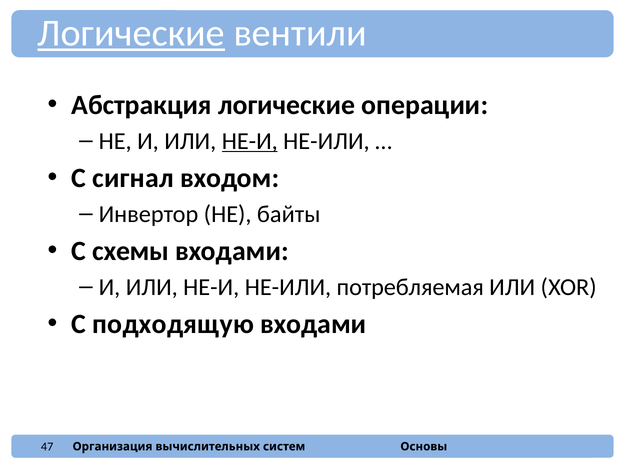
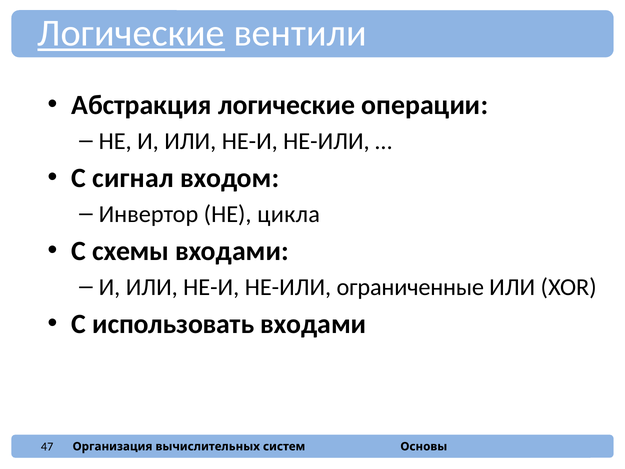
НЕ-И at (250, 141) underline: present -> none
байты: байты -> цикла
потребляемая: потребляемая -> ограниченные
подходящую: подходящую -> использовать
